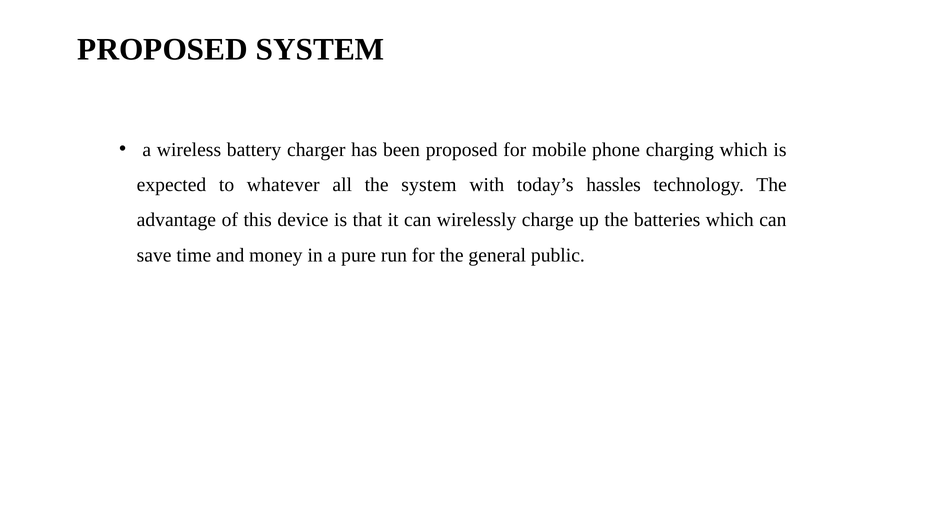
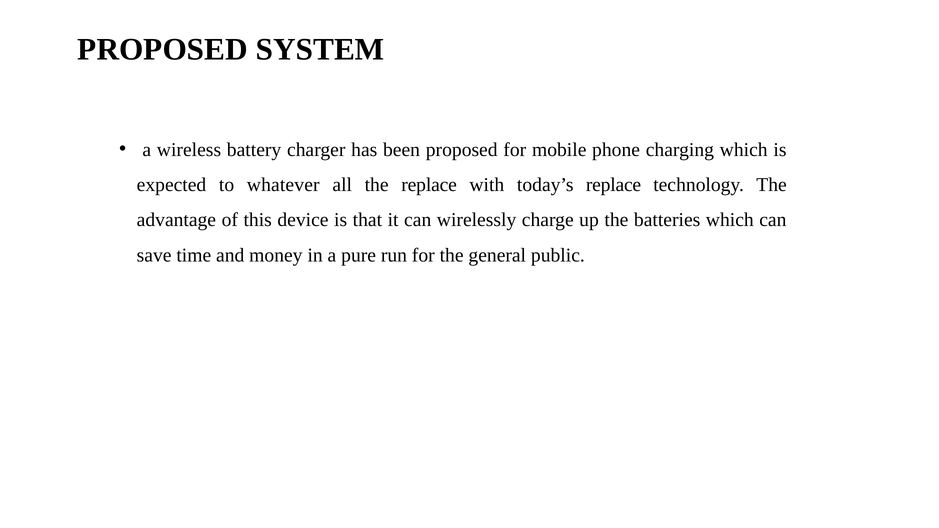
the system: system -> replace
today’s hassles: hassles -> replace
